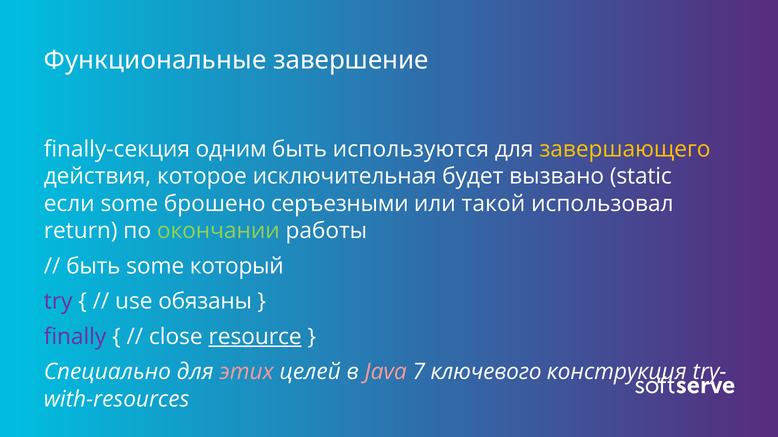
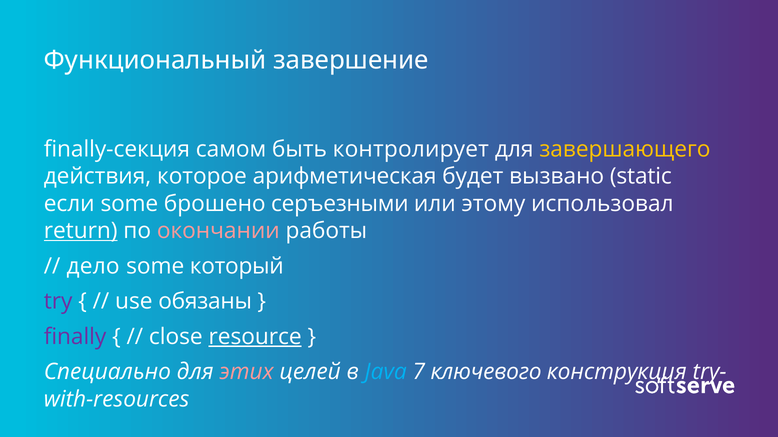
Функциональные: Функциональные -> Функциональный
одним: одним -> самом
используются: используются -> контролирует
исключительная: исключительная -> арифметическая
такой: такой -> этому
return underline: none -> present
окончании colour: light green -> pink
быть at (93, 266): быть -> дело
Java colour: pink -> light blue
